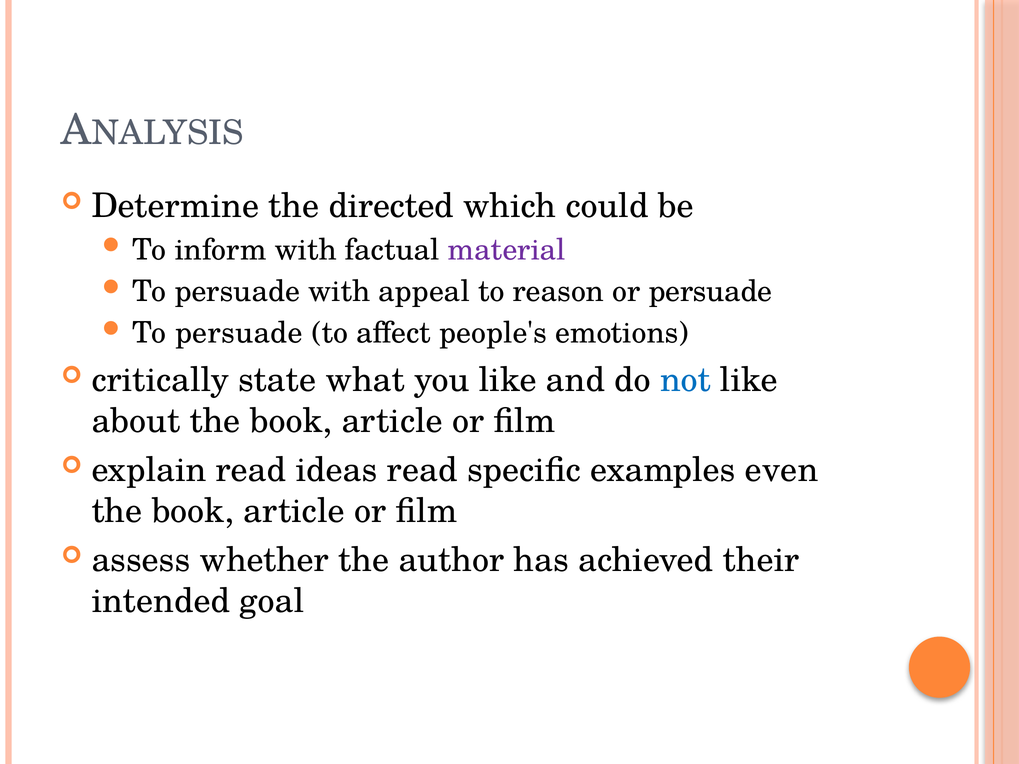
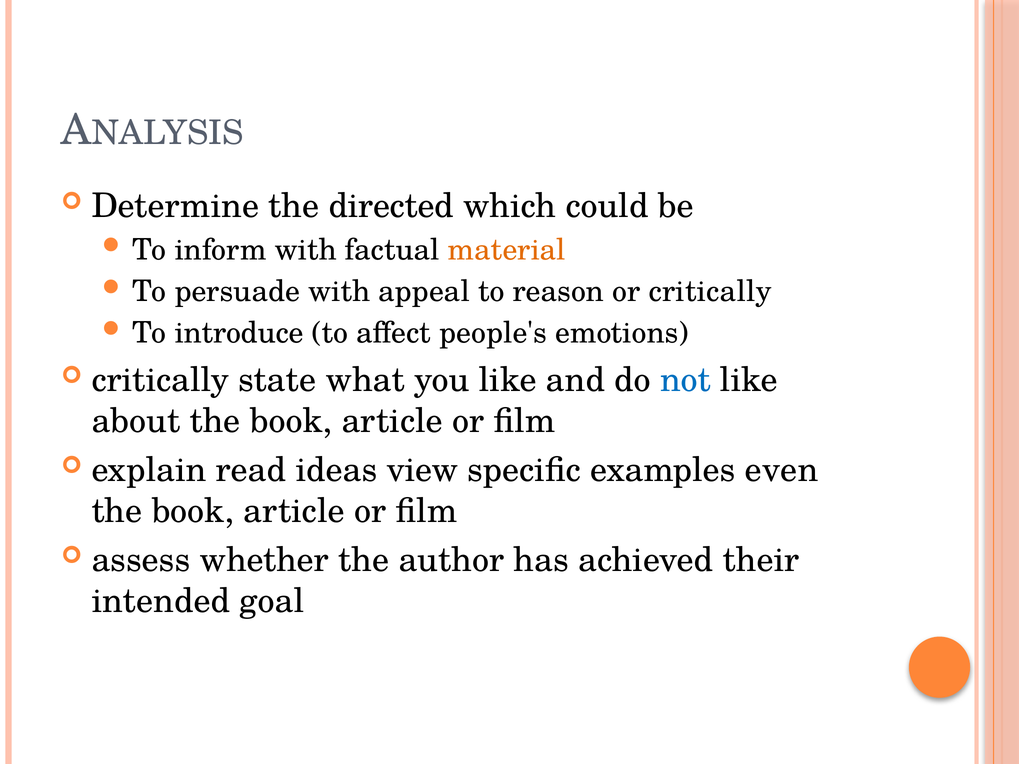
material colour: purple -> orange
or persuade: persuade -> critically
persuade at (239, 333): persuade -> introduce
ideas read: read -> view
